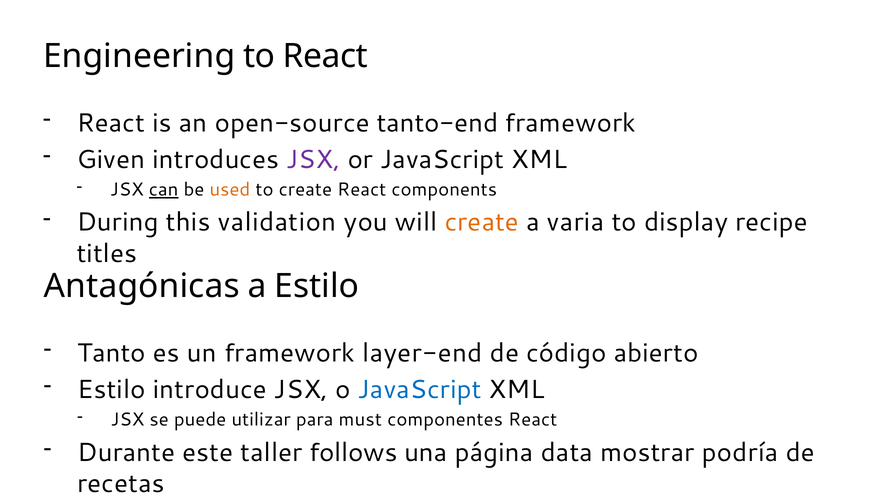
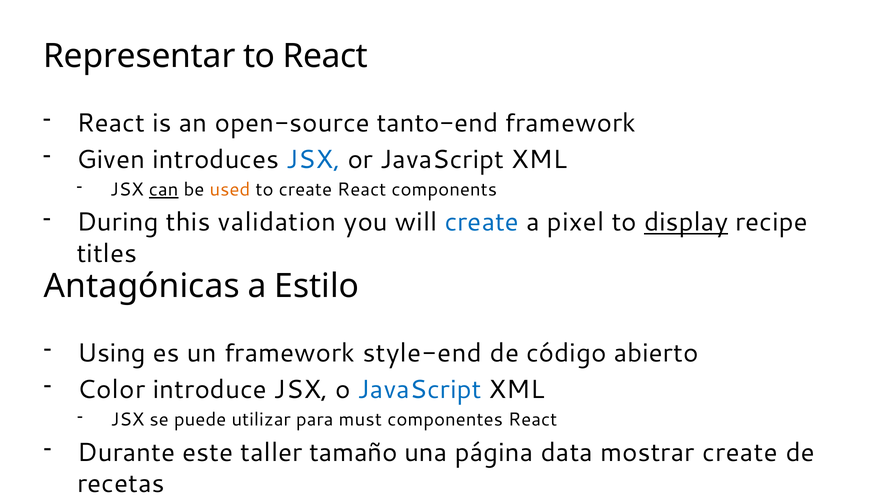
Engineering: Engineering -> Representar
JSX at (313, 160) colour: purple -> blue
create at (482, 222) colour: orange -> blue
varia: varia -> pixel
display underline: none -> present
Tanto: Tanto -> Using
layer-end: layer-end -> style-end
Estilo at (111, 390): Estilo -> Color
follows: follows -> tamaño
mostrar podría: podría -> create
